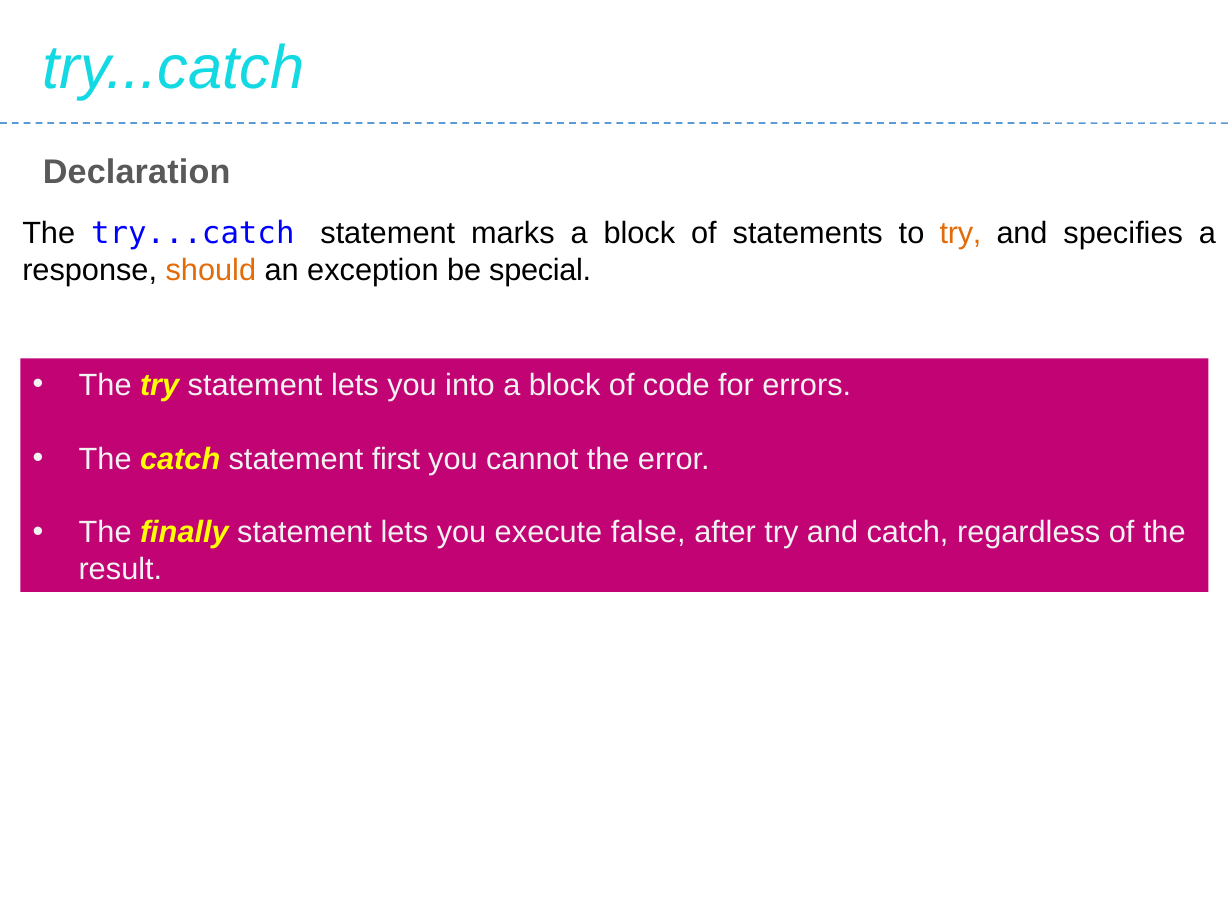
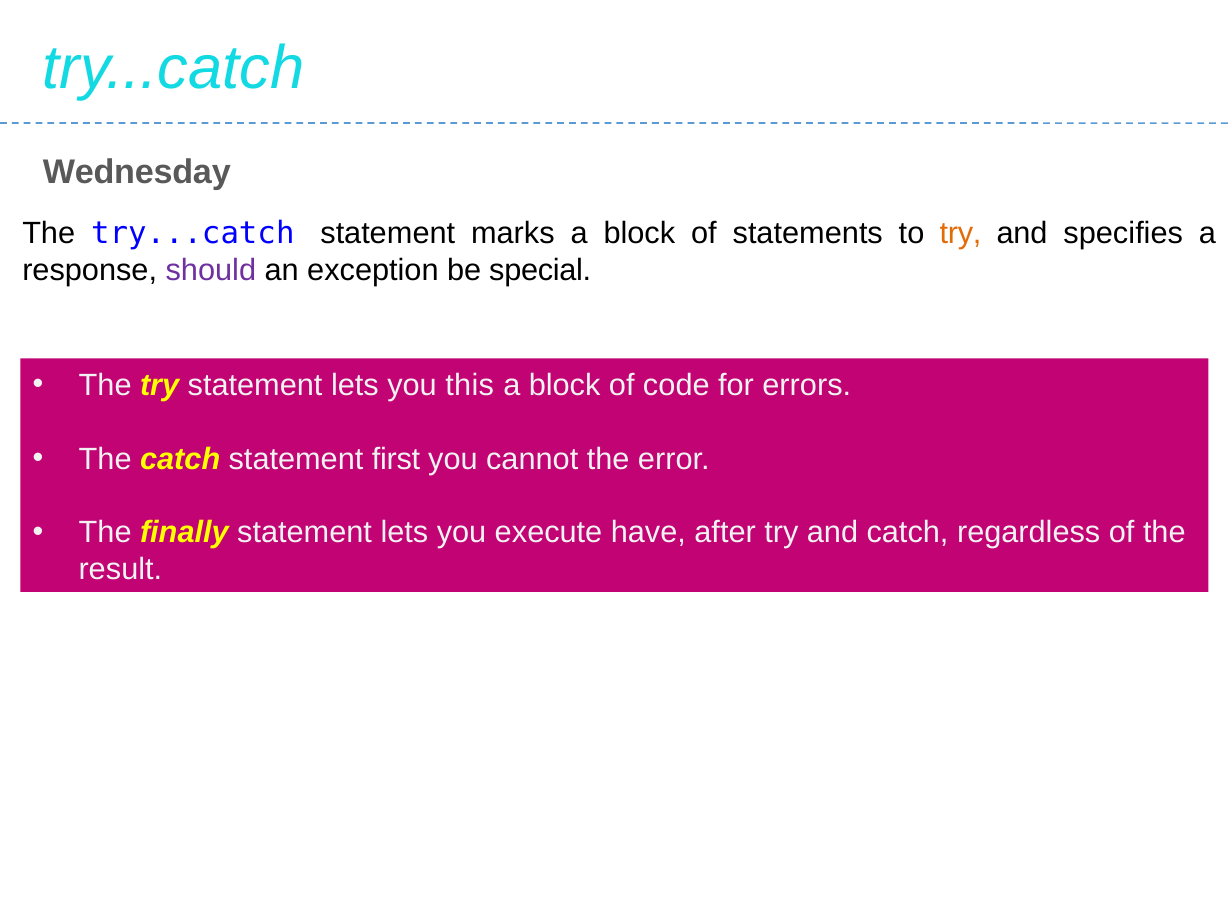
Declaration: Declaration -> Wednesday
should colour: orange -> purple
into: into -> this
false: false -> have
